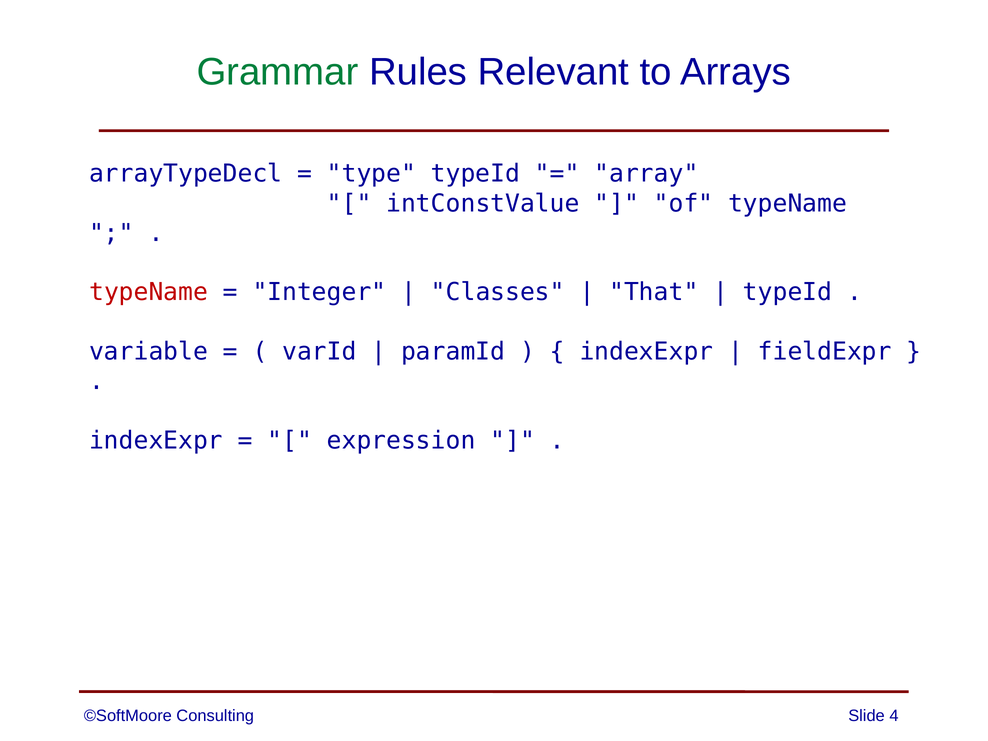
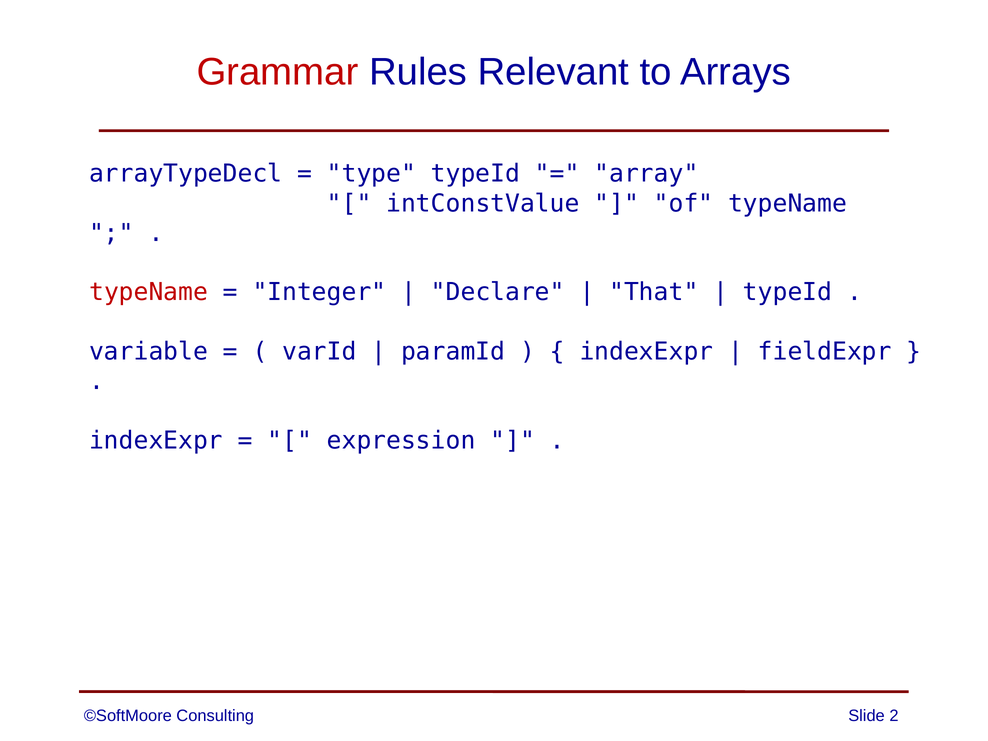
Grammar colour: green -> red
Classes: Classes -> Declare
4: 4 -> 2
